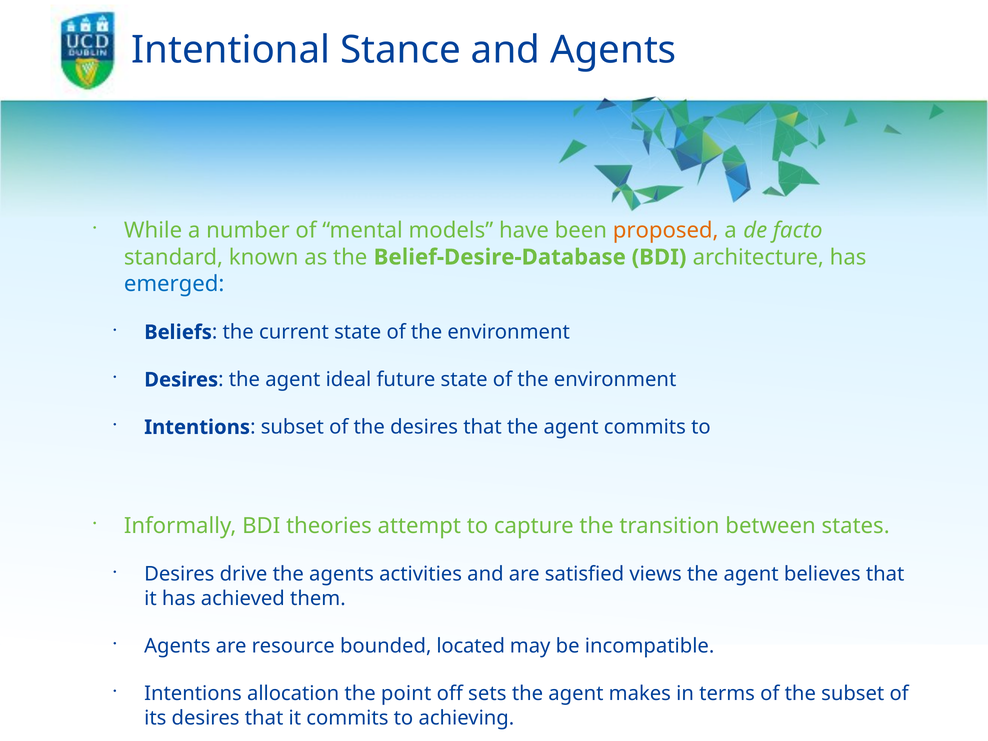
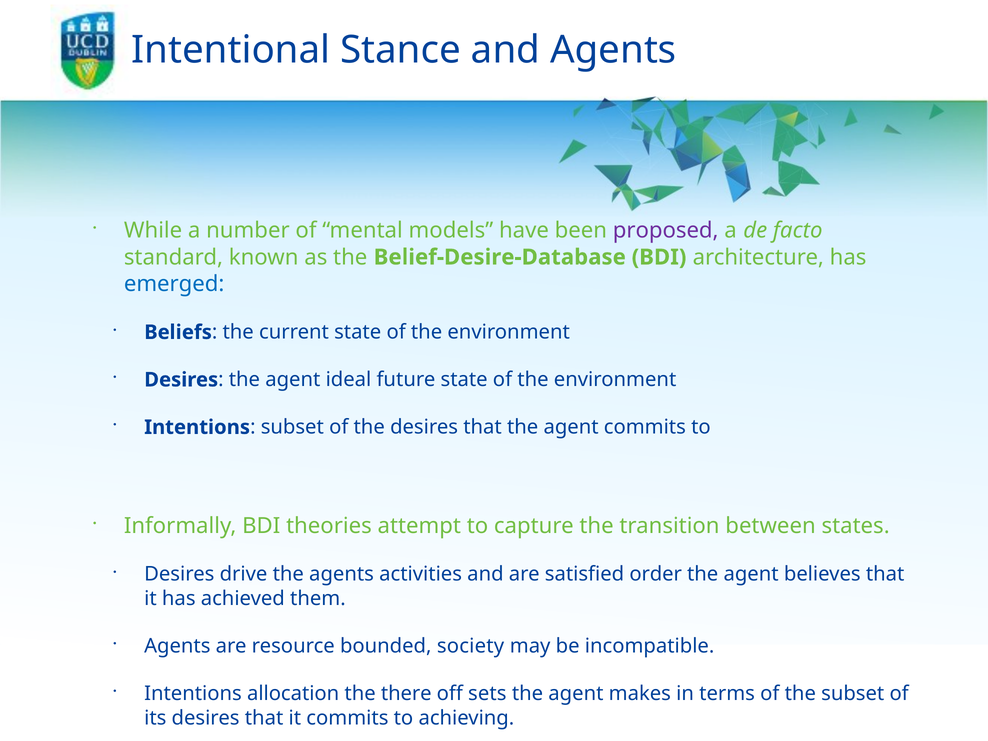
proposed colour: orange -> purple
views: views -> order
located: located -> society
point: point -> there
